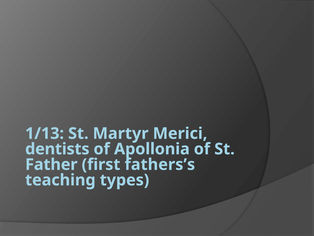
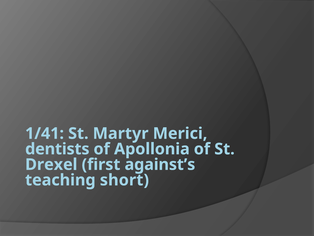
1/13: 1/13 -> 1/41
Father: Father -> Drexel
fathers’s: fathers’s -> against’s
types: types -> short
